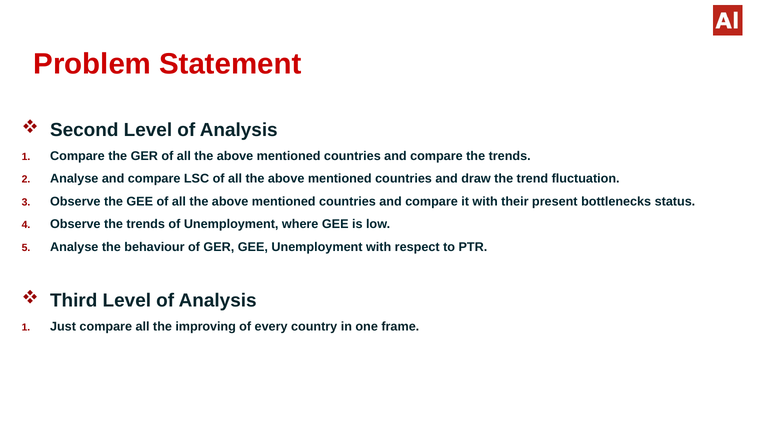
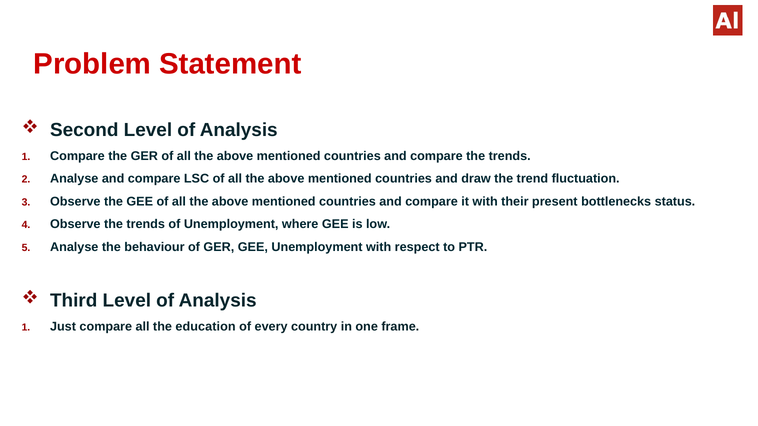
improving: improving -> education
